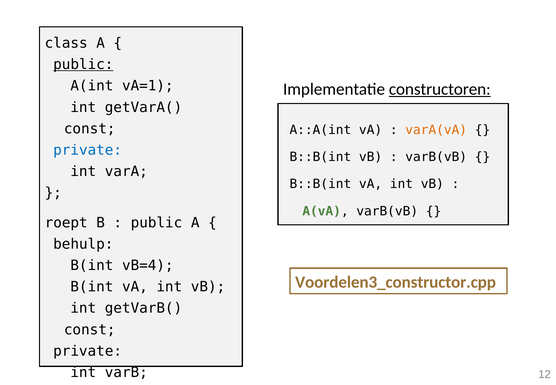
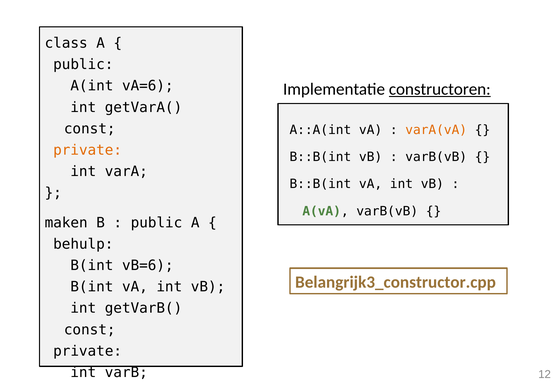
public at (83, 65) underline: present -> none
vA=1: vA=1 -> vA=6
private at (88, 150) colour: blue -> orange
roept: roept -> maken
vB=4: vB=4 -> vB=6
Voordelen3_constructor.cpp: Voordelen3_constructor.cpp -> Belangrijk3_constructor.cpp
